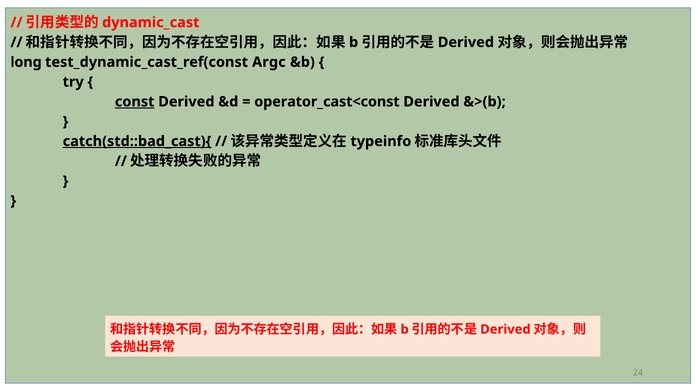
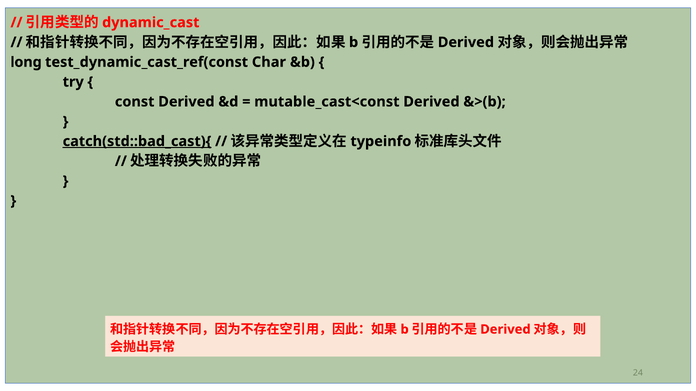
Argc: Argc -> Char
const underline: present -> none
operator_cast<const: operator_cast<const -> mutable_cast<const
